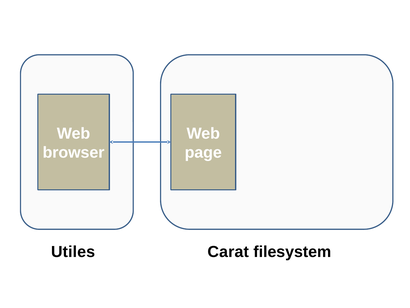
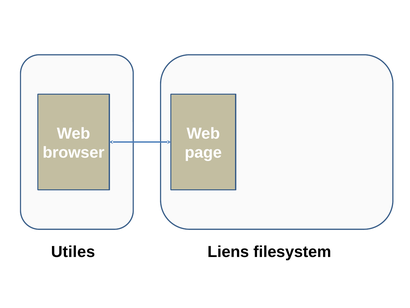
Carat: Carat -> Liens
